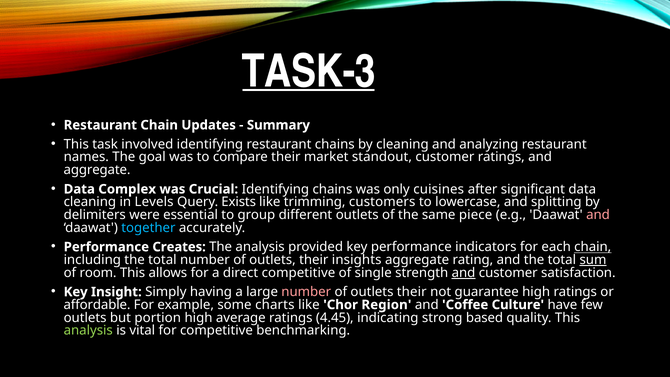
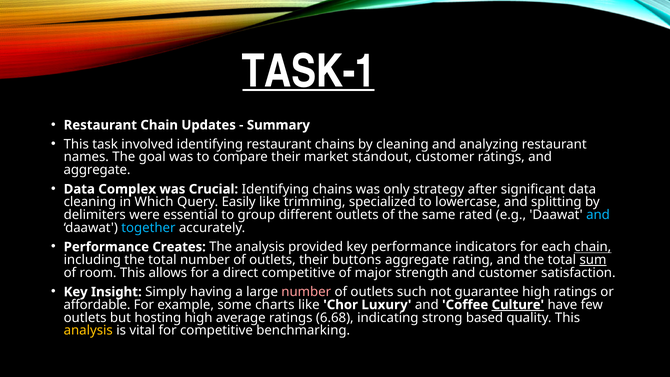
TASK-3: TASK-3 -> TASK-1
cuisines: cuisines -> strategy
Levels: Levels -> Which
Exists: Exists -> Easily
customers: customers -> specialized
piece: piece -> rated
and at (598, 215) colour: pink -> light blue
insights: insights -> buttons
single: single -> major
and at (464, 273) underline: present -> none
their at (412, 292): their -> such
Region: Region -> Luxury
Culture underline: none -> present
portion: portion -> hosting
4.45: 4.45 -> 6.68
analysis at (88, 330) colour: light green -> yellow
